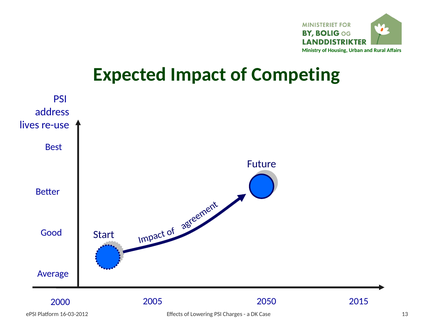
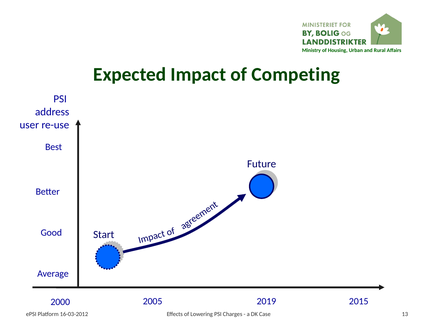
lives: lives -> user
2050: 2050 -> 2019
